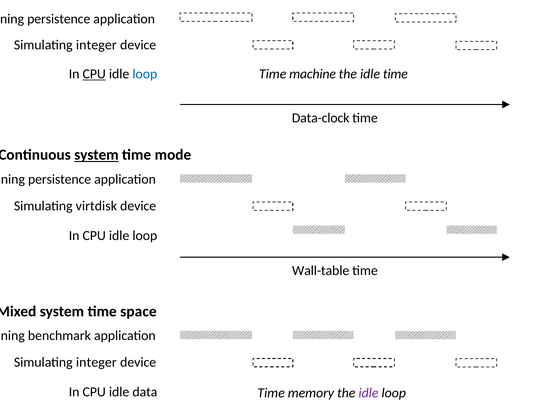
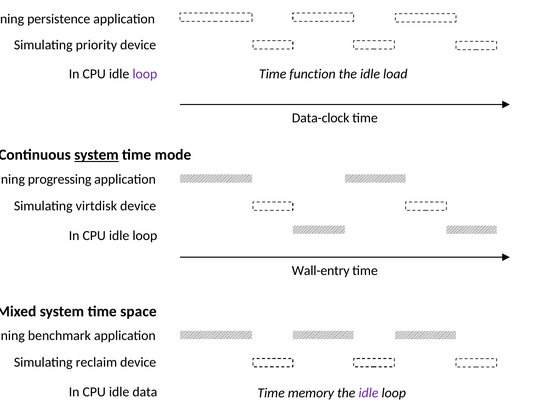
integer at (96, 45): integer -> priority
CPU at (94, 74) underline: present -> none
loop at (145, 74) colour: blue -> purple
machine: machine -> function
idle time: time -> load
persistence at (60, 179): persistence -> progressing
Wall-table: Wall-table -> Wall-entry
integer at (96, 362): integer -> reclaim
